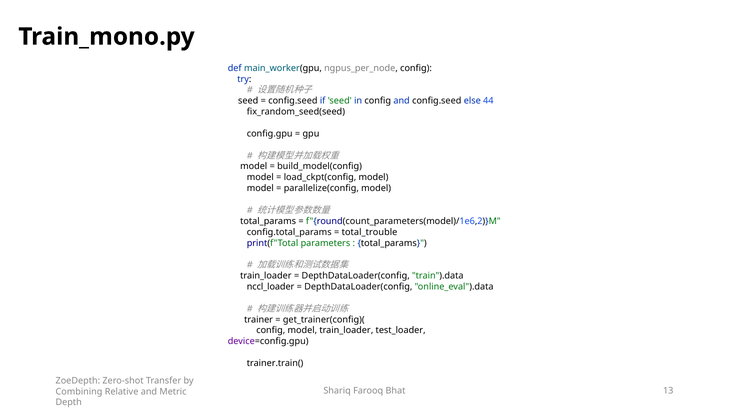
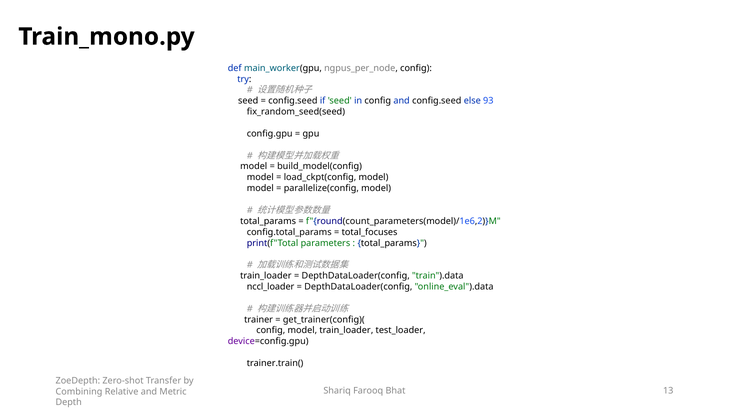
44: 44 -> 93
total_trouble: total_trouble -> total_focuses
